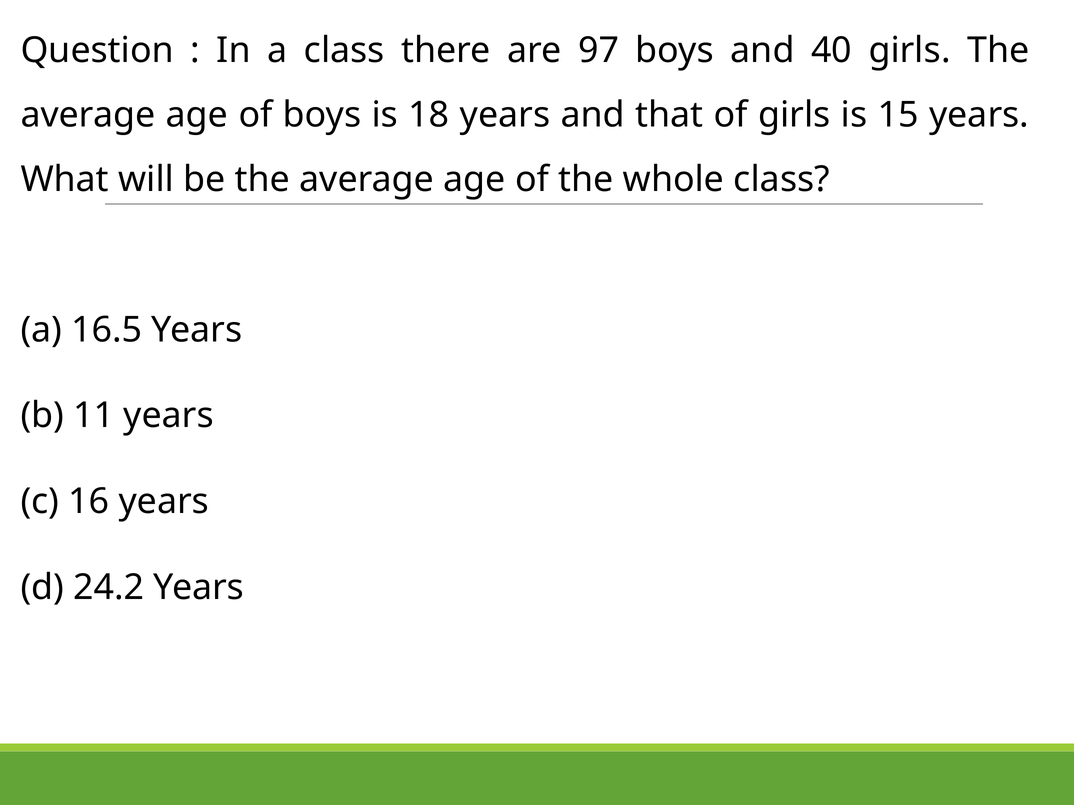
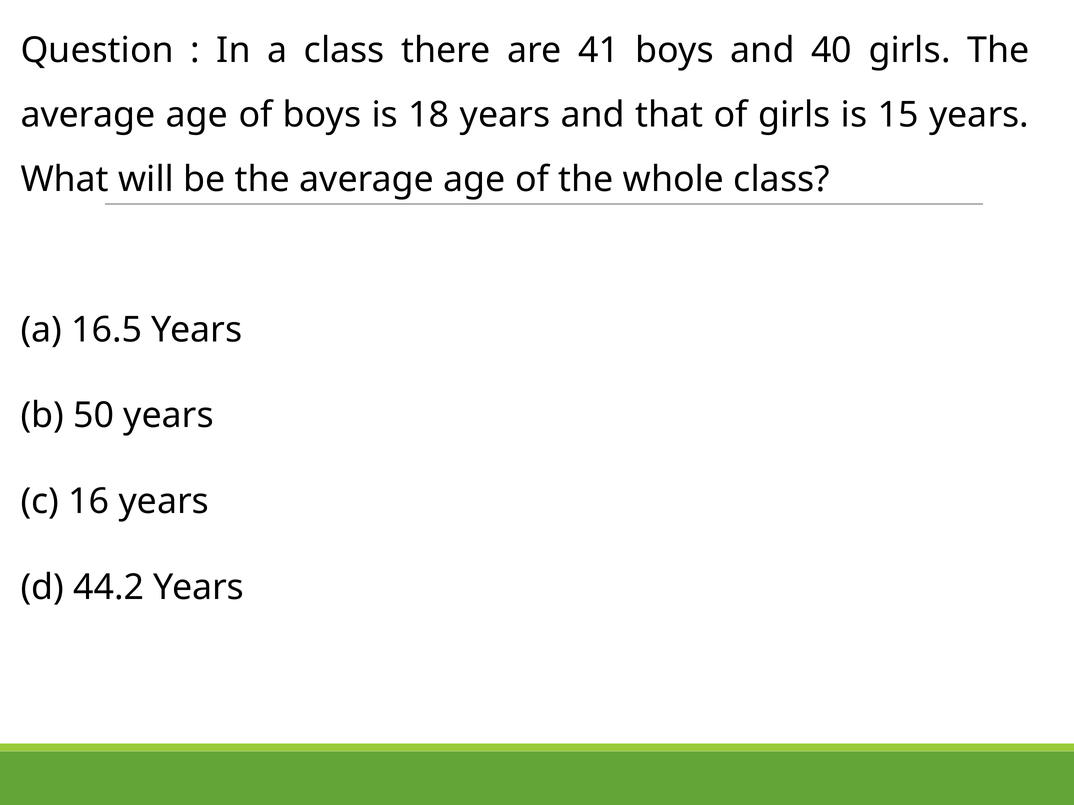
97: 97 -> 41
11: 11 -> 50
24.2: 24.2 -> 44.2
